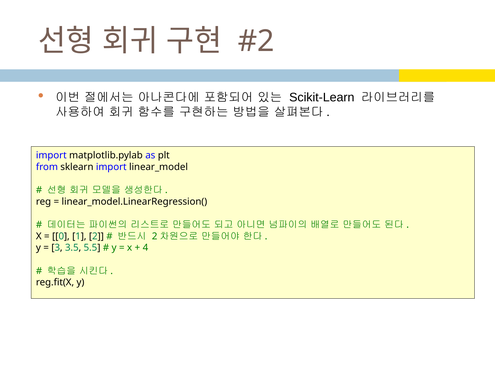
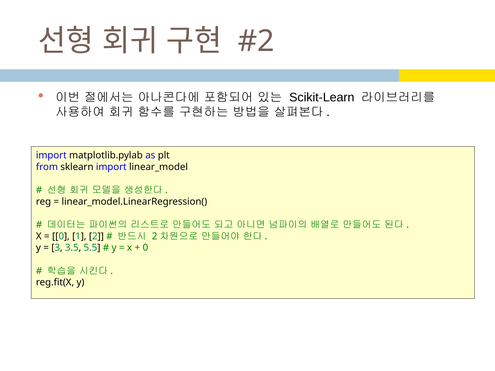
4 at (145, 248): 4 -> 0
